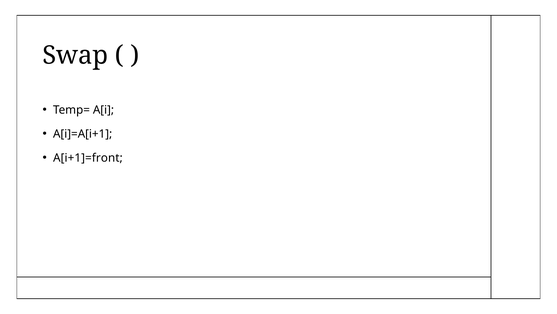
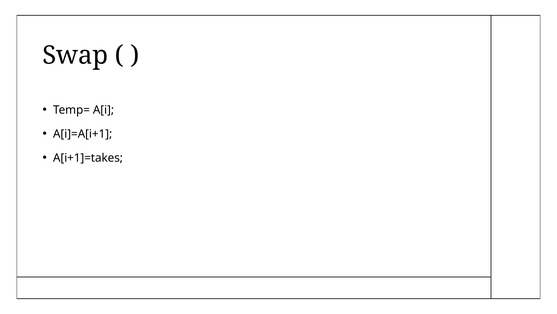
A[i+1]=front: A[i+1]=front -> A[i+1]=takes
